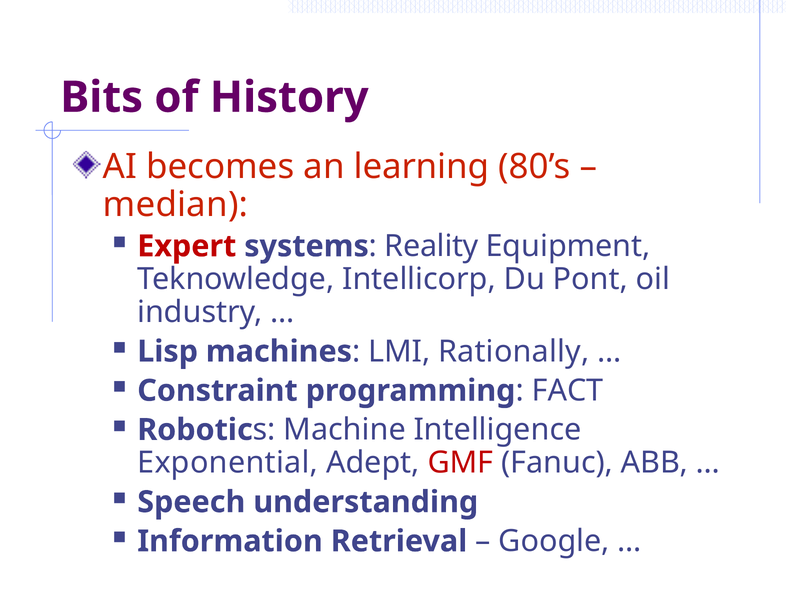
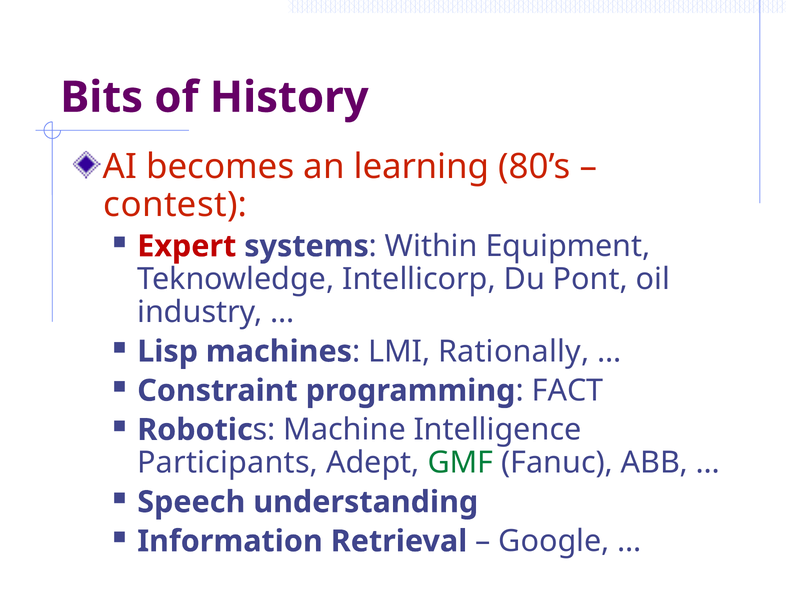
median: median -> contest
Reality: Reality -> Within
Exponential: Exponential -> Participants
GMF colour: red -> green
